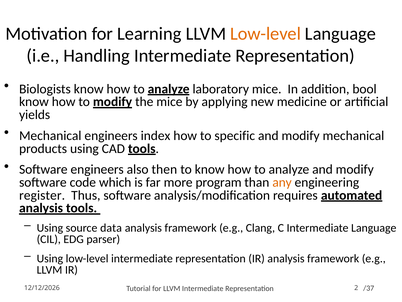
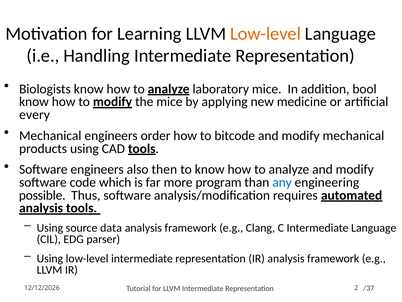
yields: yields -> every
index: index -> order
specific: specific -> bitcode
any colour: orange -> blue
register: register -> possible
